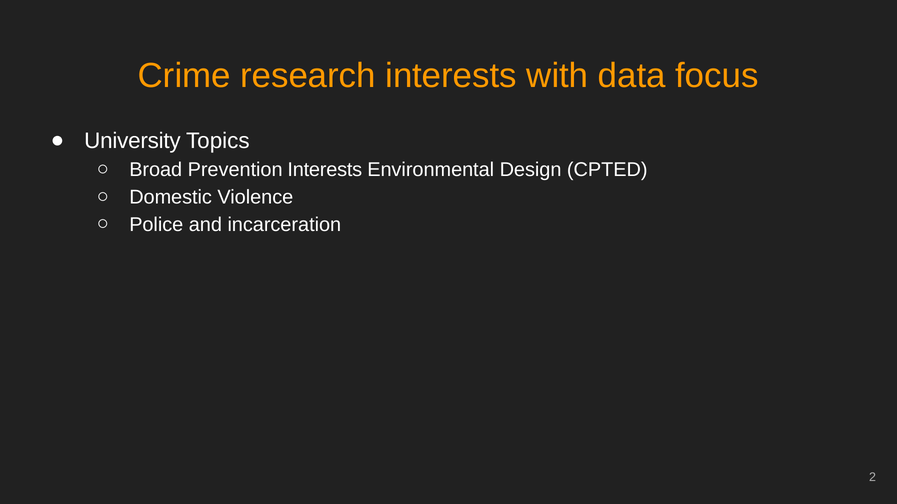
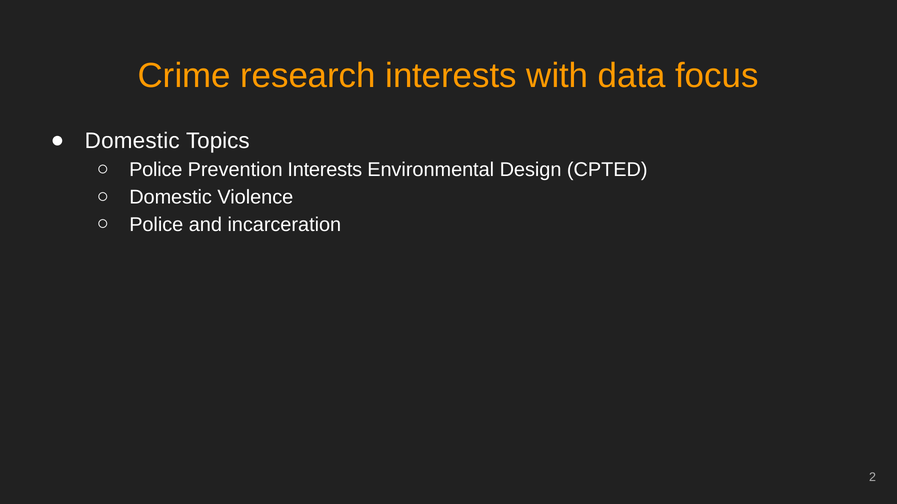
University at (132, 141): University -> Domestic
Broad at (156, 170): Broad -> Police
